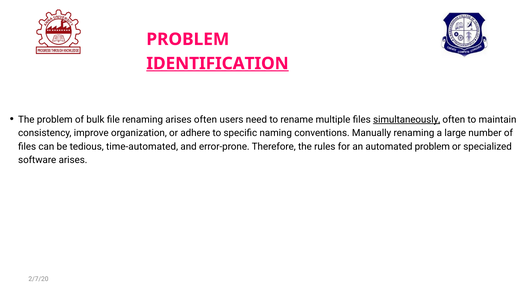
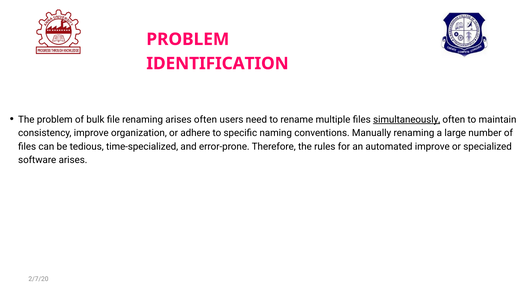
IDENTIFICATION underline: present -> none
time-automated: time-automated -> time-specialized
automated problem: problem -> improve
